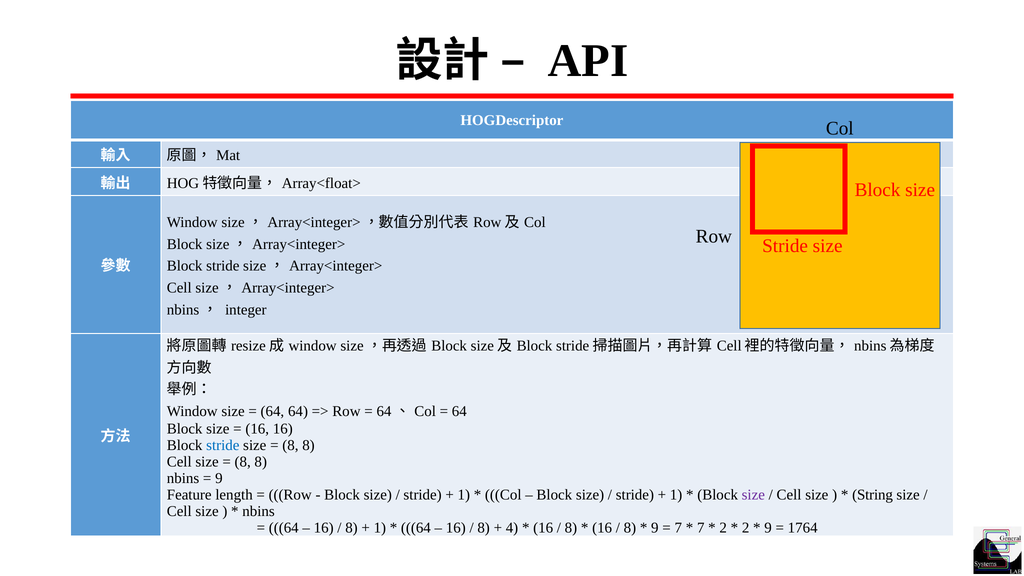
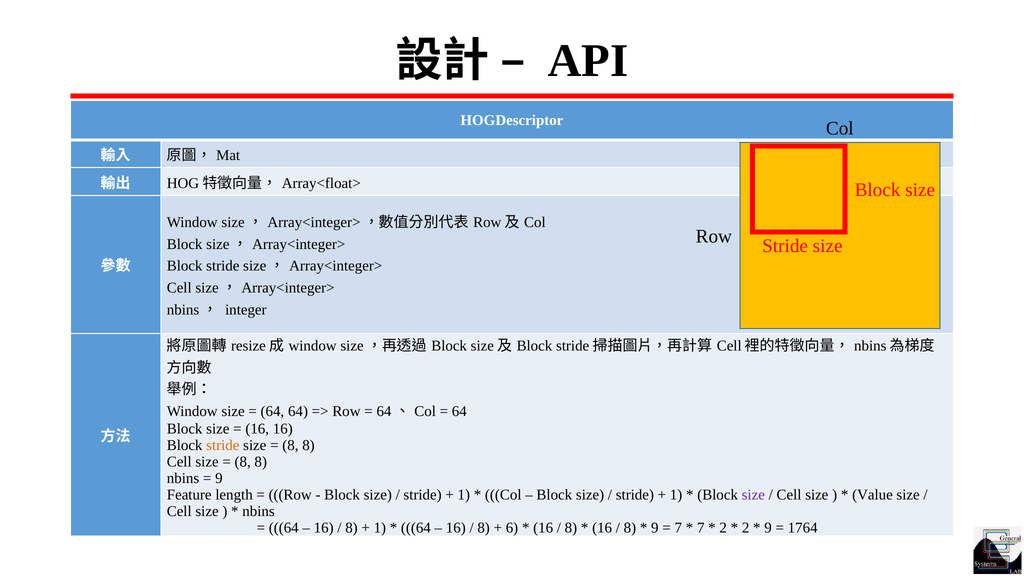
stride at (223, 445) colour: blue -> orange
String: String -> Value
4: 4 -> 6
